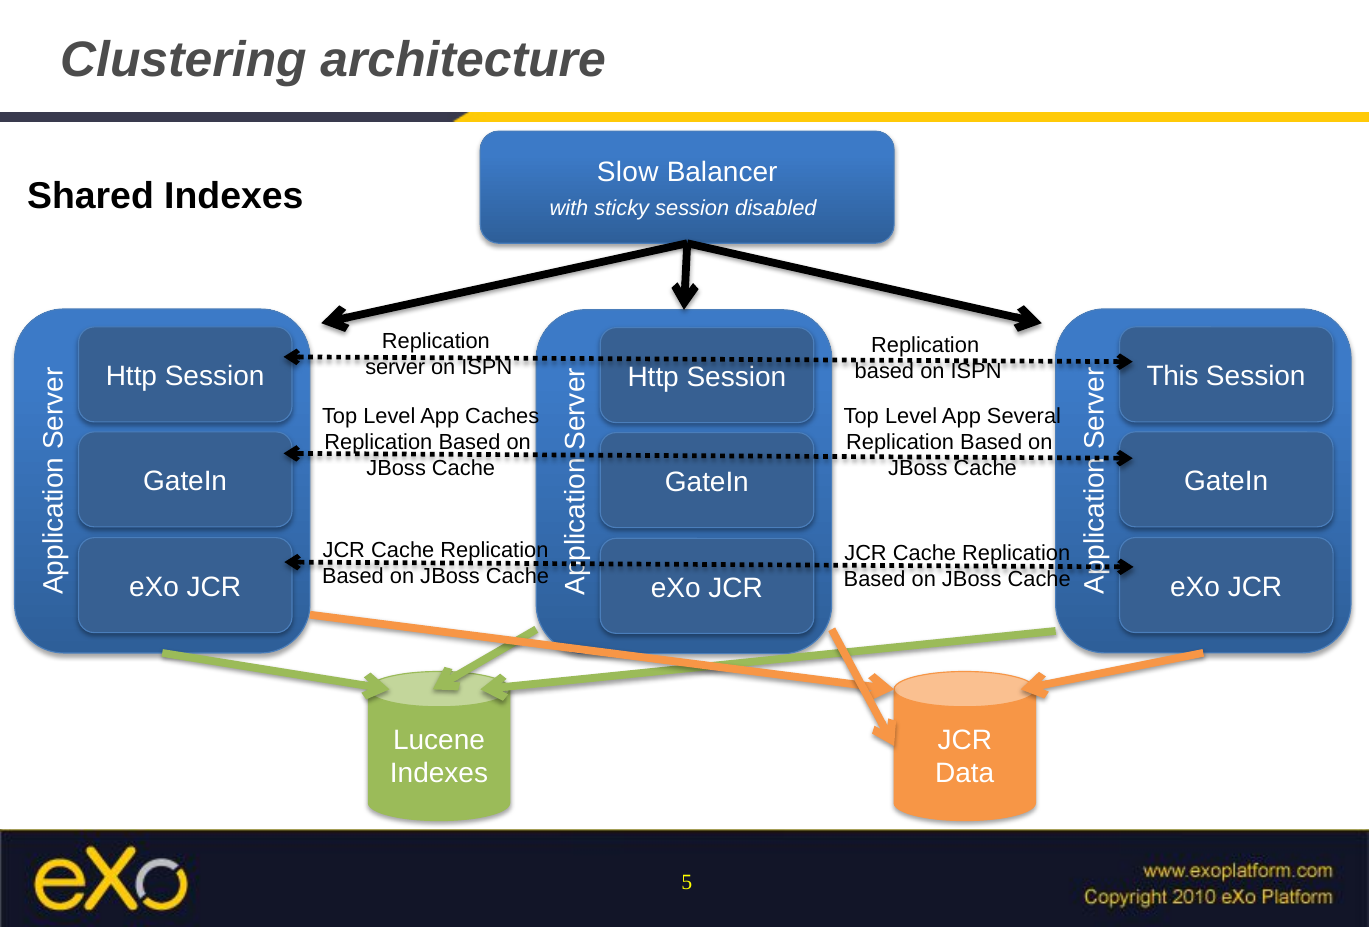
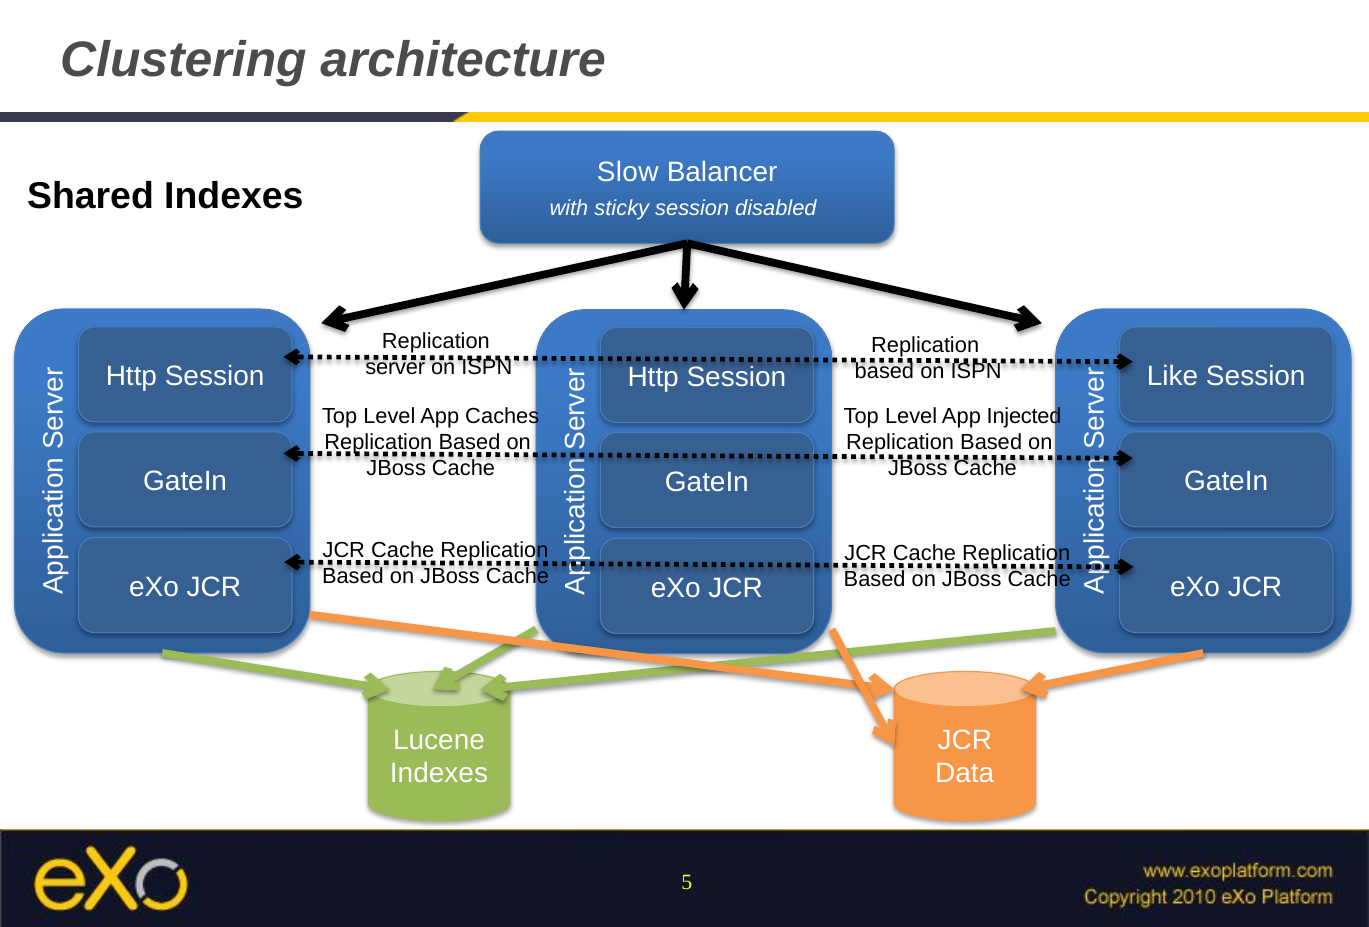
This: This -> Like
Several: Several -> Injected
